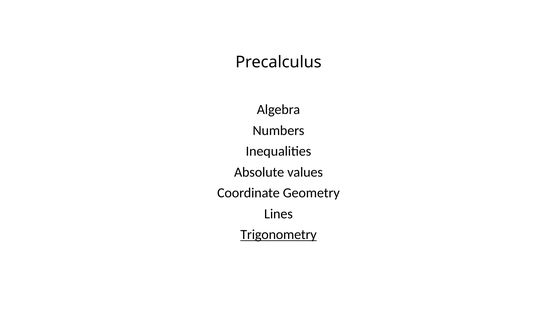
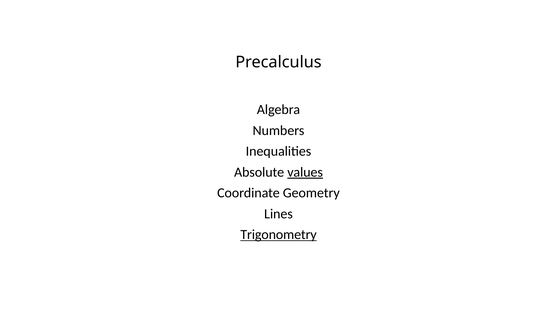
values underline: none -> present
